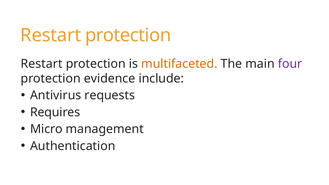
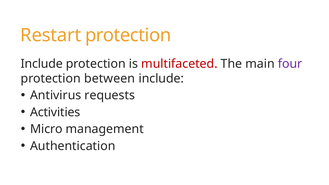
Restart at (42, 64): Restart -> Include
multifaceted colour: orange -> red
evidence: evidence -> between
Requires: Requires -> Activities
